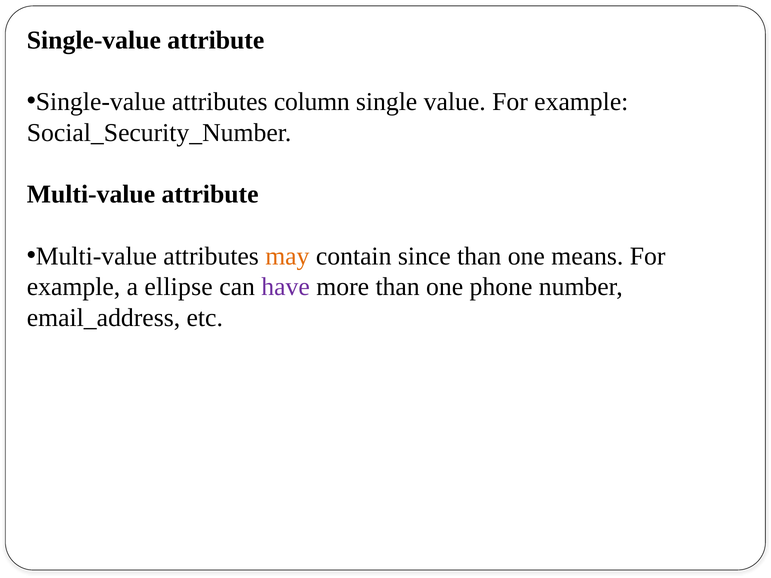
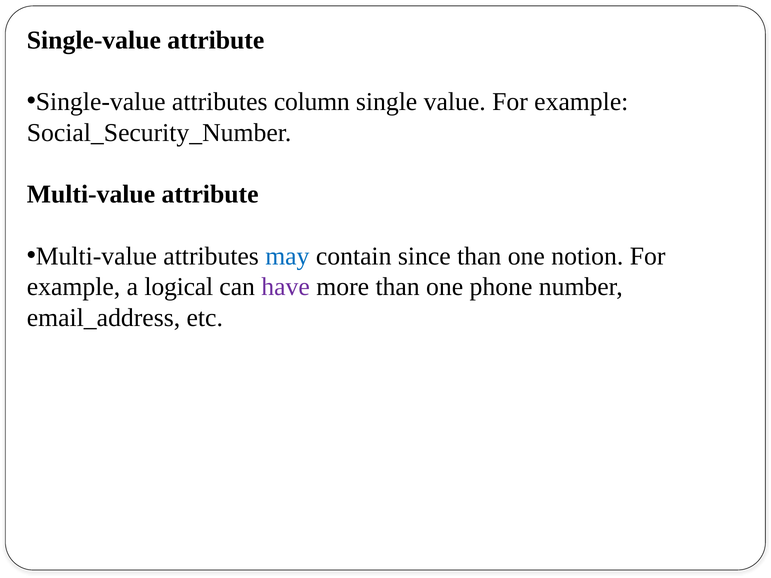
may colour: orange -> blue
means: means -> notion
ellipse: ellipse -> logical
